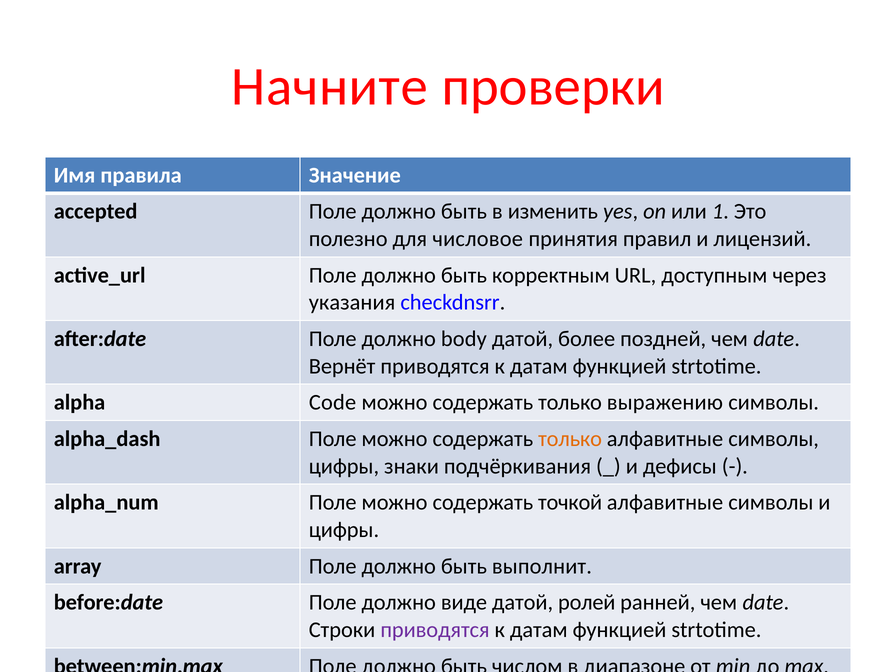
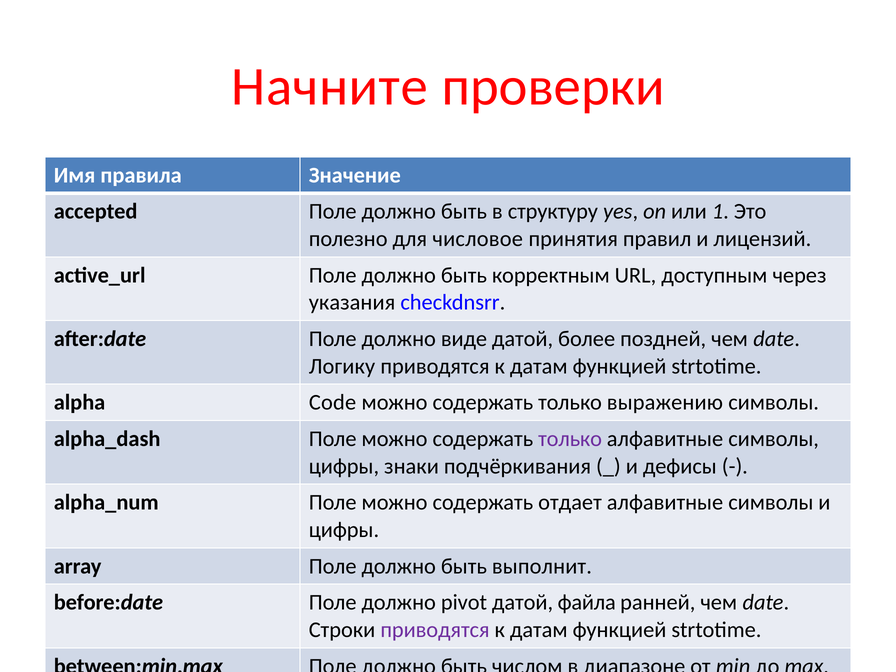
изменить: изменить -> структуру
body: body -> виде
Вернёт: Вернёт -> Логику
только at (570, 439) colour: orange -> purple
точкой: точкой -> отдает
виде: виде -> pivot
датой ролей: ролей -> файла
